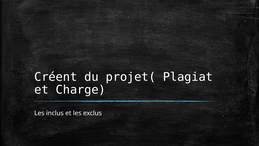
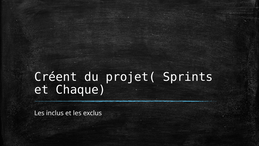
Plagiat: Plagiat -> Sprints
Charge: Charge -> Chaque
